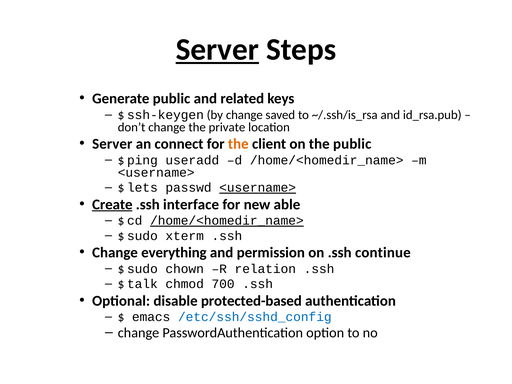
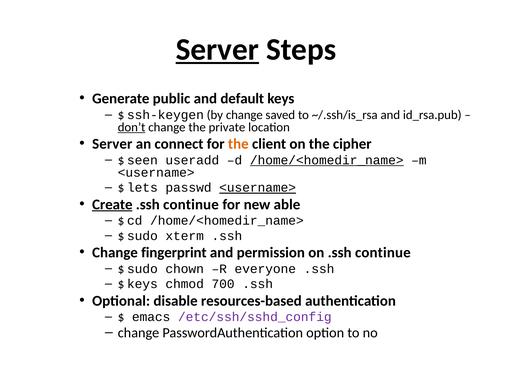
related: related -> default
don’t underline: none -> present
the public: public -> cipher
ping: ping -> seen
/home/<homedir_name> at (327, 160) underline: none -> present
interface at (191, 204): interface -> continue
/home/<homedir_name> at (227, 221) underline: present -> none
everything: everything -> fingerprint
relation: relation -> everyone
talk at (142, 284): talk -> keys
protected-based: protected-based -> resources-based
/etc/ssh/sshd_config colour: blue -> purple
